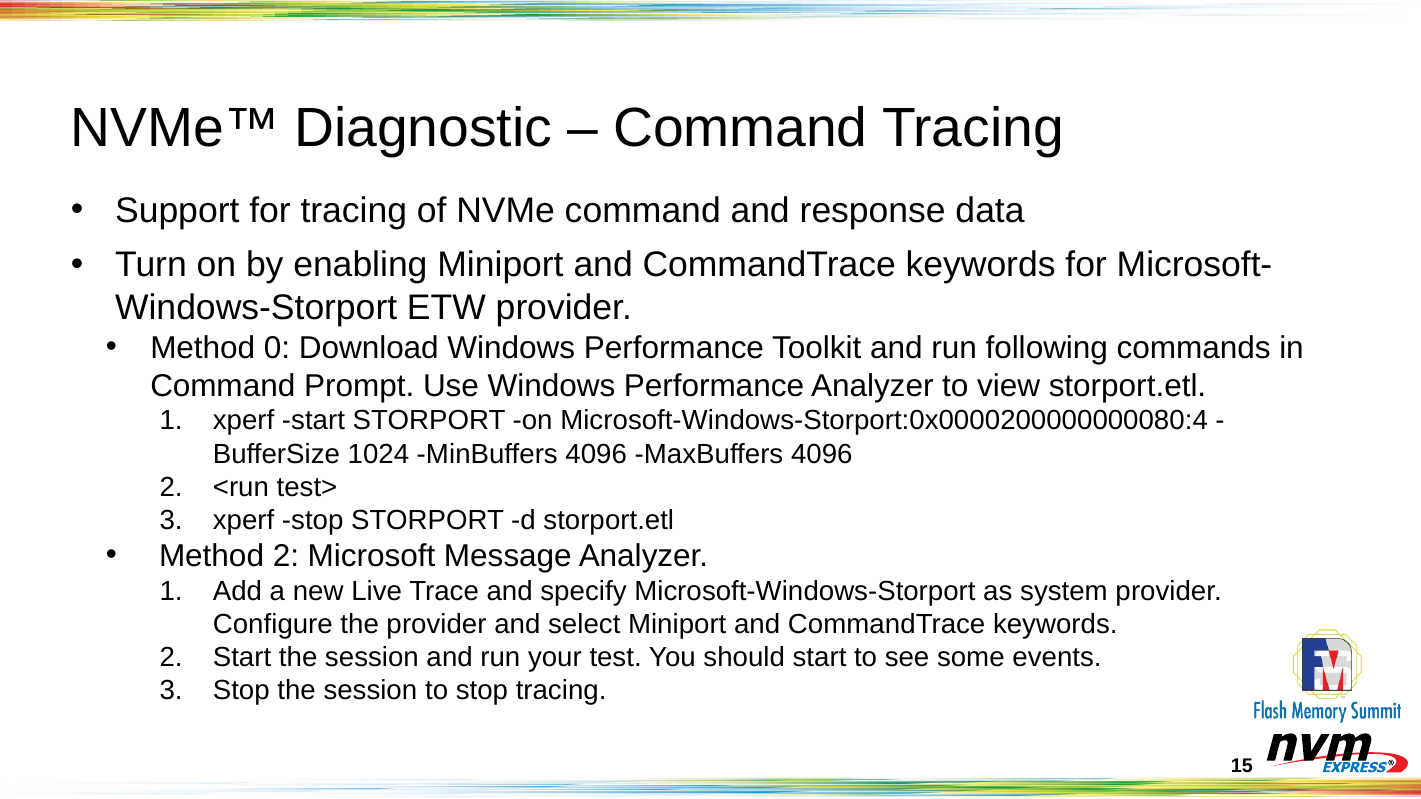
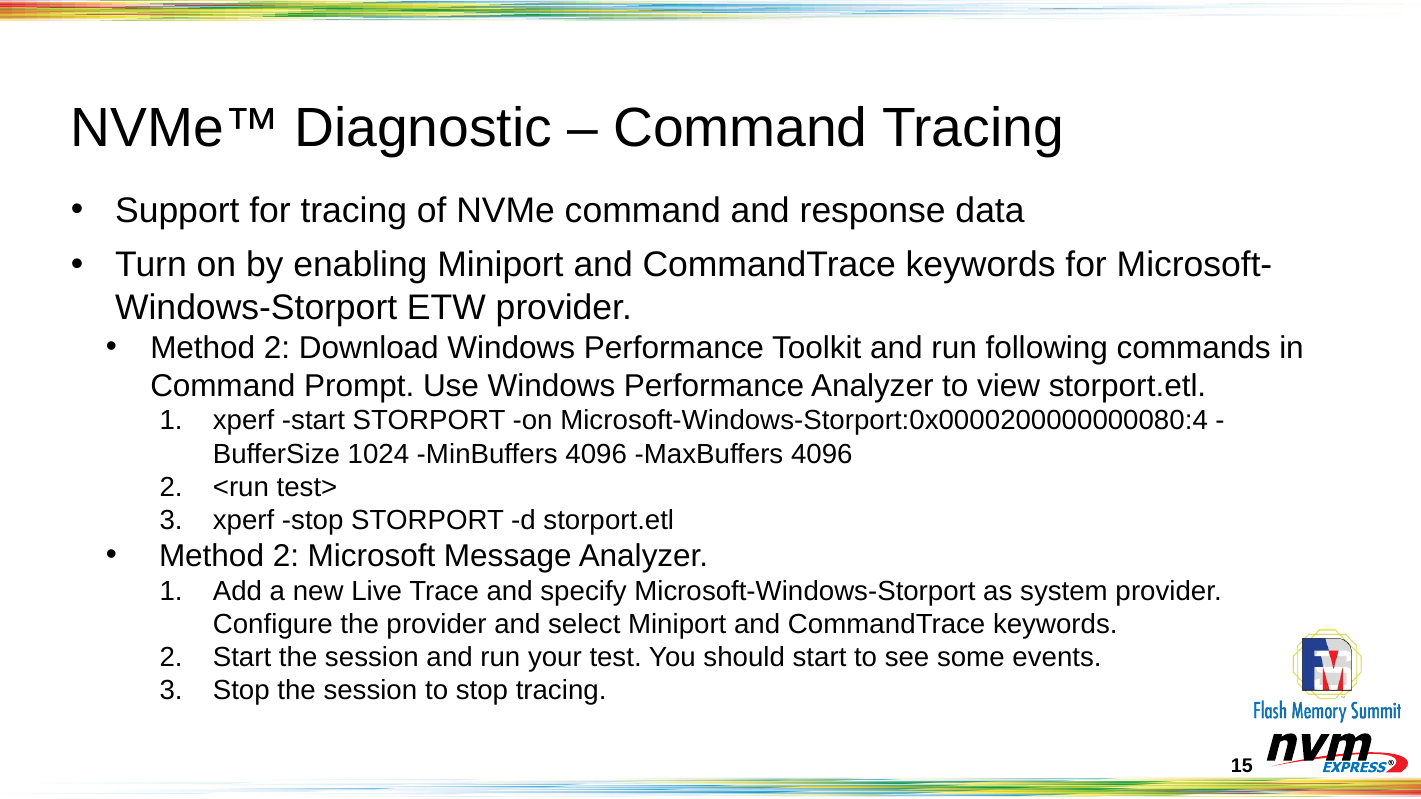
0 at (277, 348): 0 -> 2
